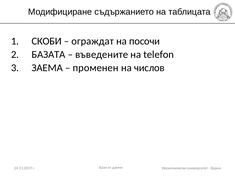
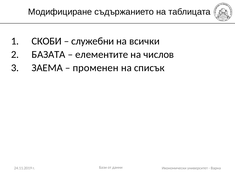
ограждат: ограждат -> служебни
посочи: посочи -> всички
въведените: въведените -> елементите
telefon: telefon -> числов
числов: числов -> списък
